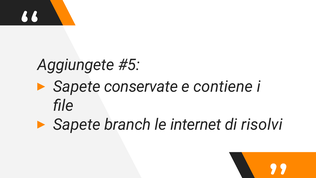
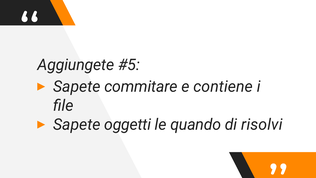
conservate: conservate -> commitare
branch: branch -> oggetti
internet: internet -> quando
